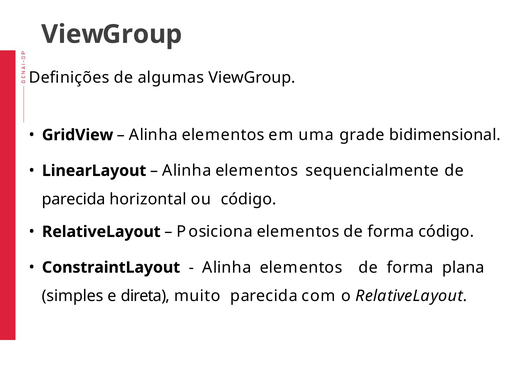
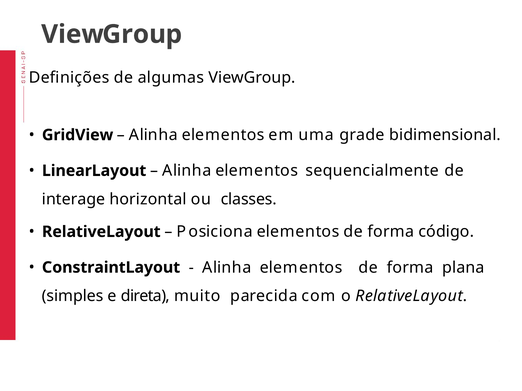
parecida at (74, 200): parecida -> interage
ou código: código -> classes
